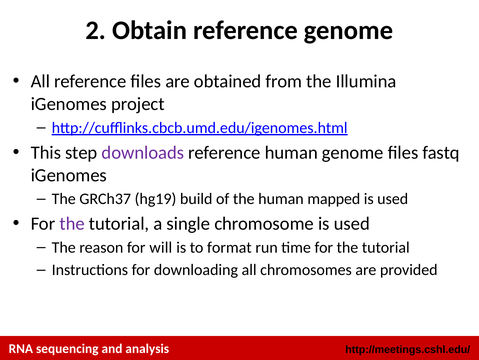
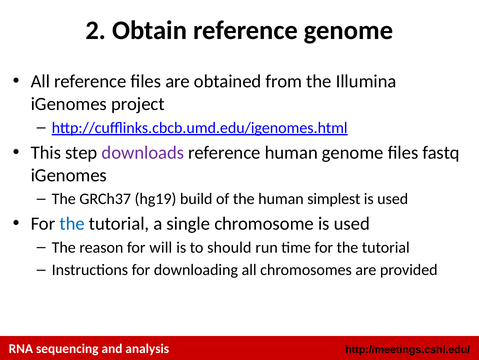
mapped: mapped -> simplest
the at (72, 223) colour: purple -> blue
format: format -> should
